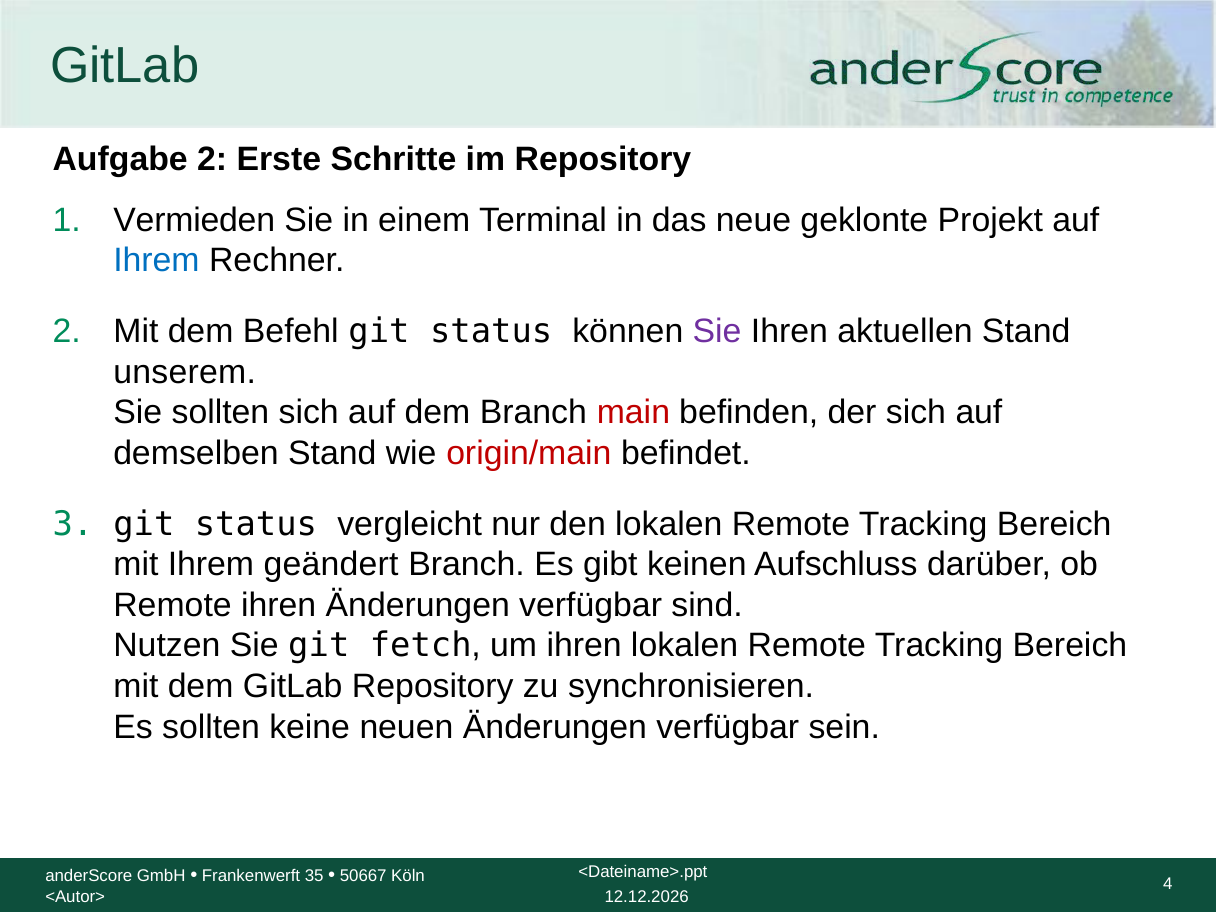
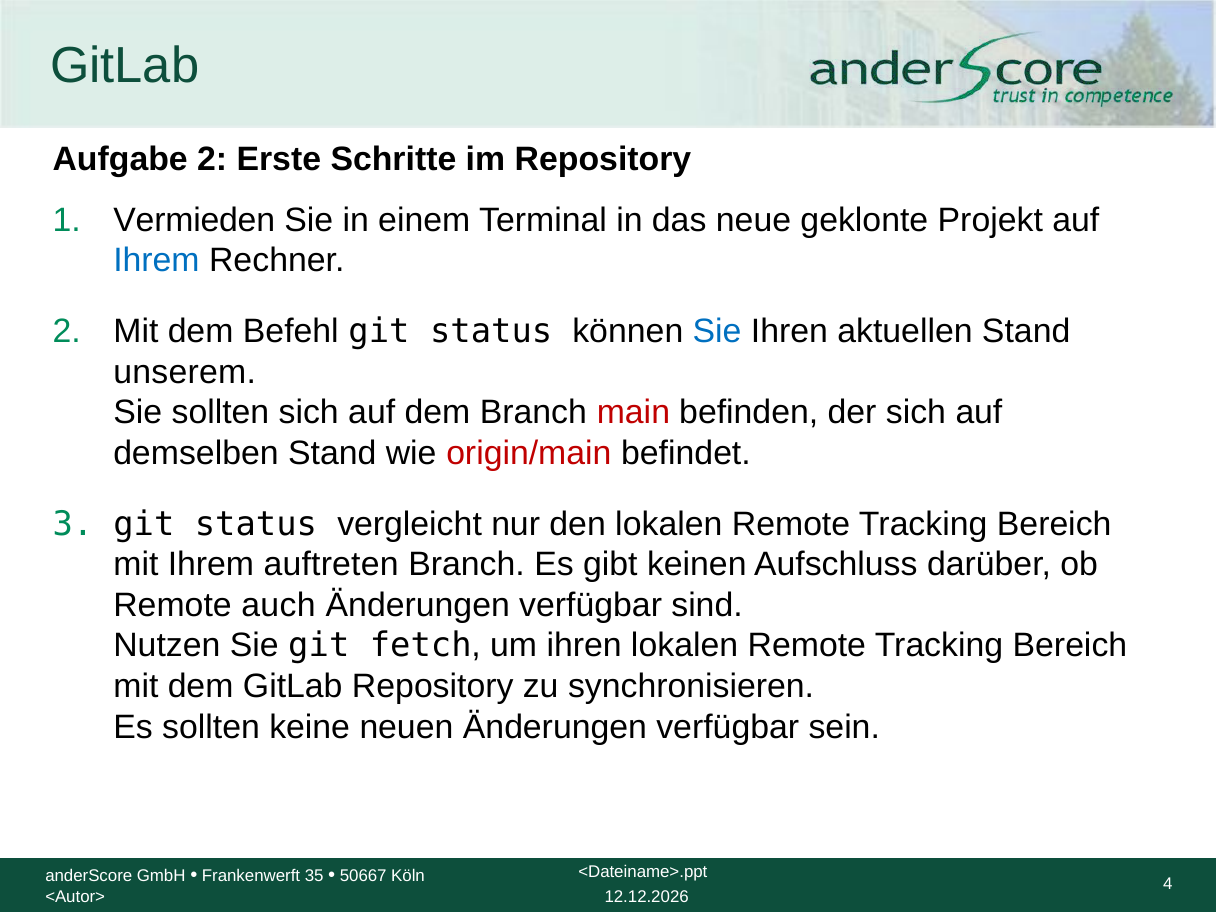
Sie at (717, 332) colour: purple -> blue
geändert: geändert -> auftreten
Remote ihren: ihren -> auch
